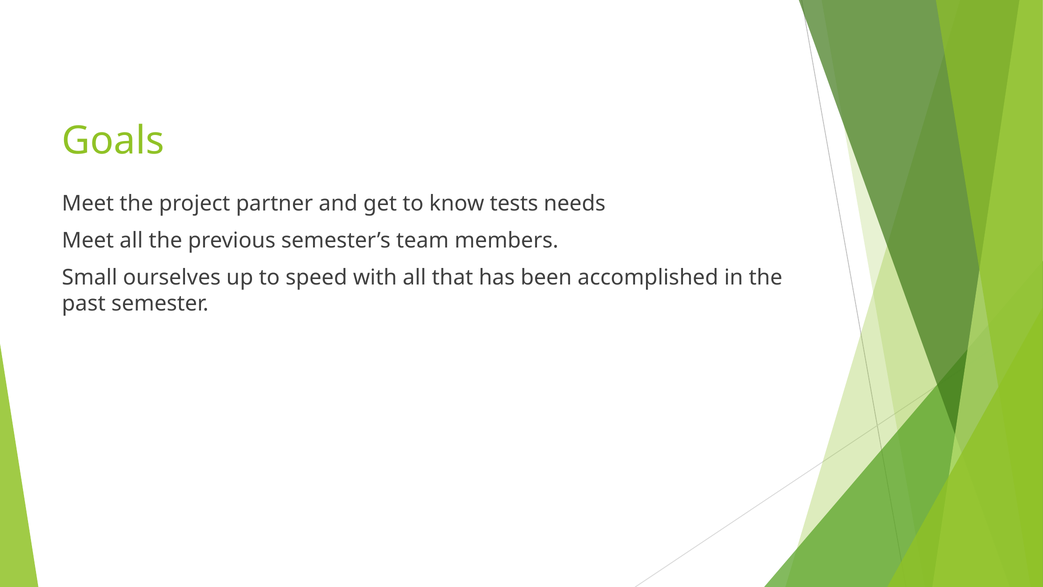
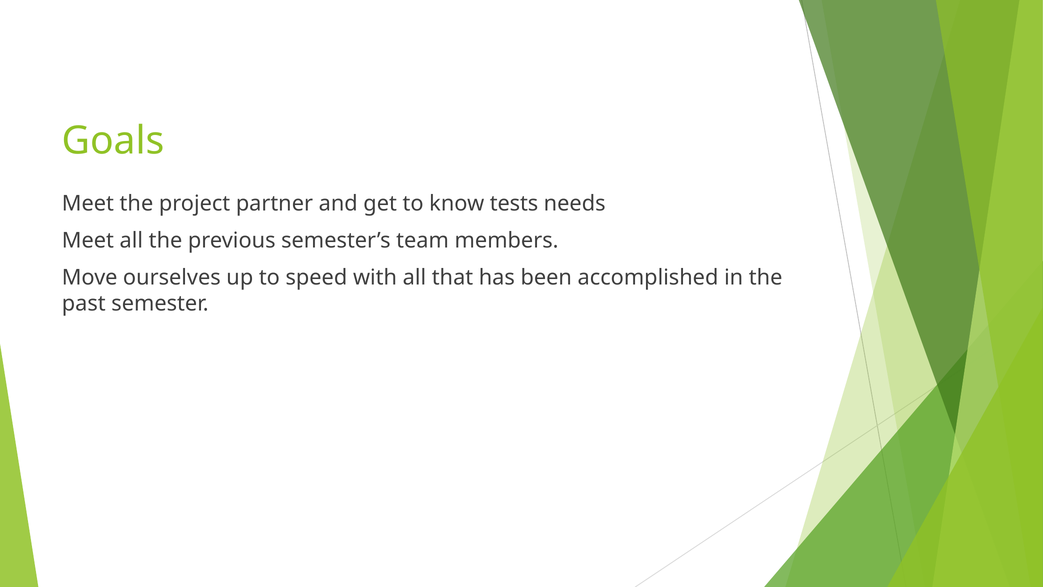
Small: Small -> Move
